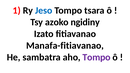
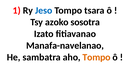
ngidiny: ngidiny -> sosotra
Manafa-fitiavanao: Manafa-fitiavanao -> Manafa-navelanao
Tompo at (96, 57) colour: purple -> orange
